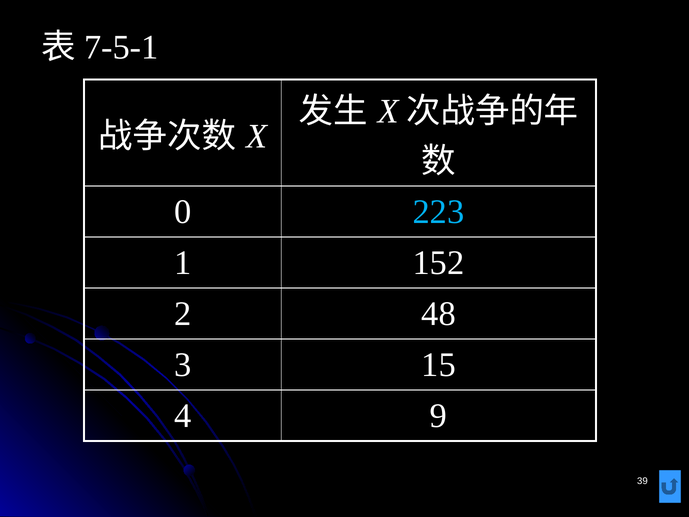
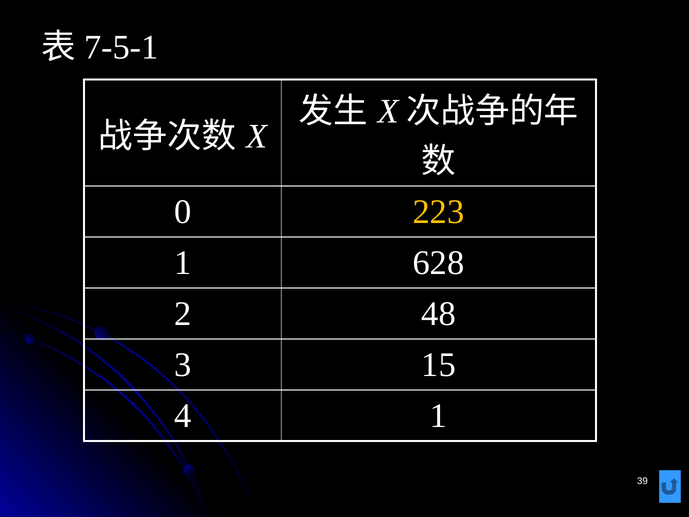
223 colour: light blue -> yellow
152: 152 -> 628
4 9: 9 -> 1
